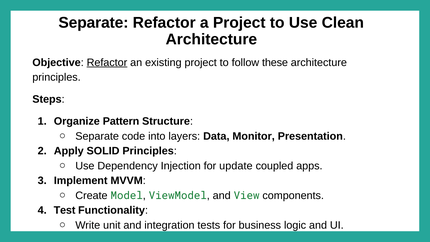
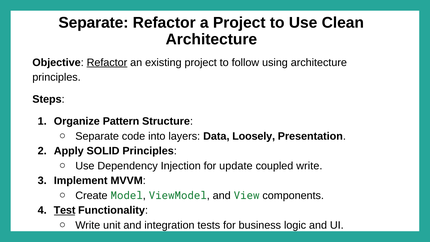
these: these -> using
Monitor: Monitor -> Loosely
coupled apps: apps -> write
Test underline: none -> present
